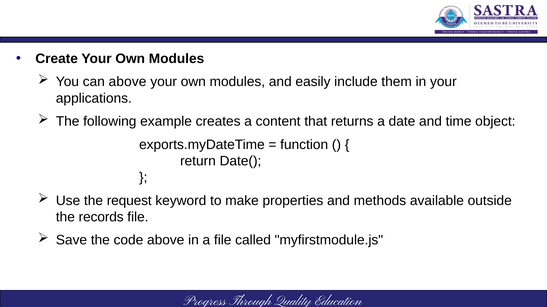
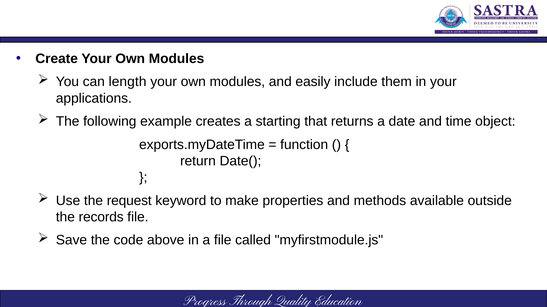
can above: above -> length
content: content -> starting
